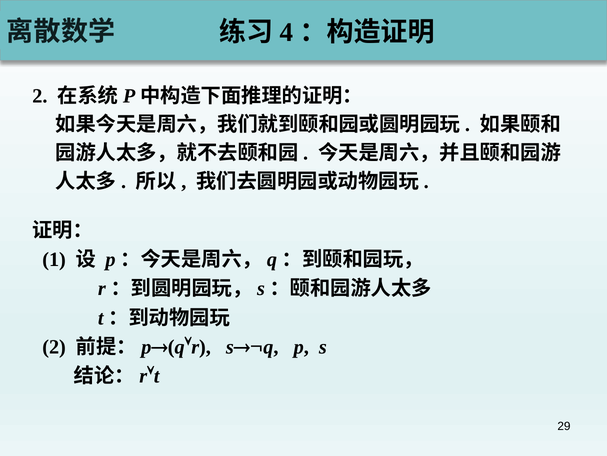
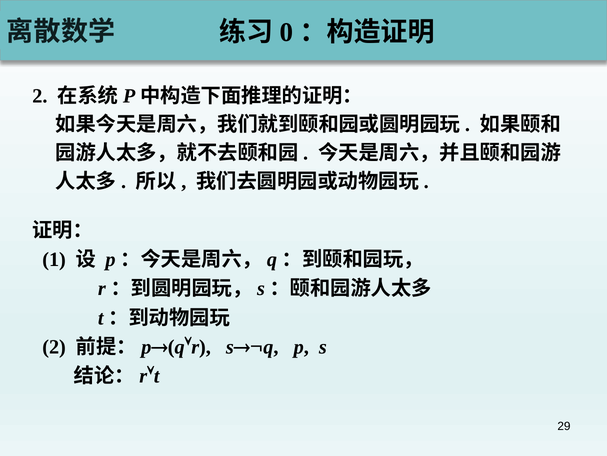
4: 4 -> 0
